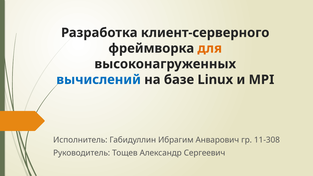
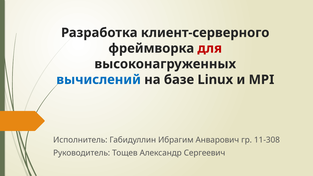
для colour: orange -> red
